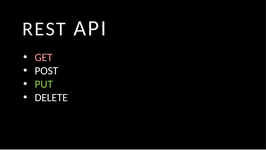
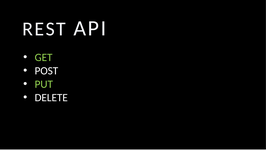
GET at (44, 57) colour: pink -> light green
